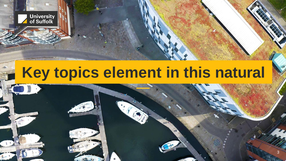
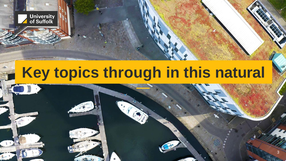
element: element -> through
